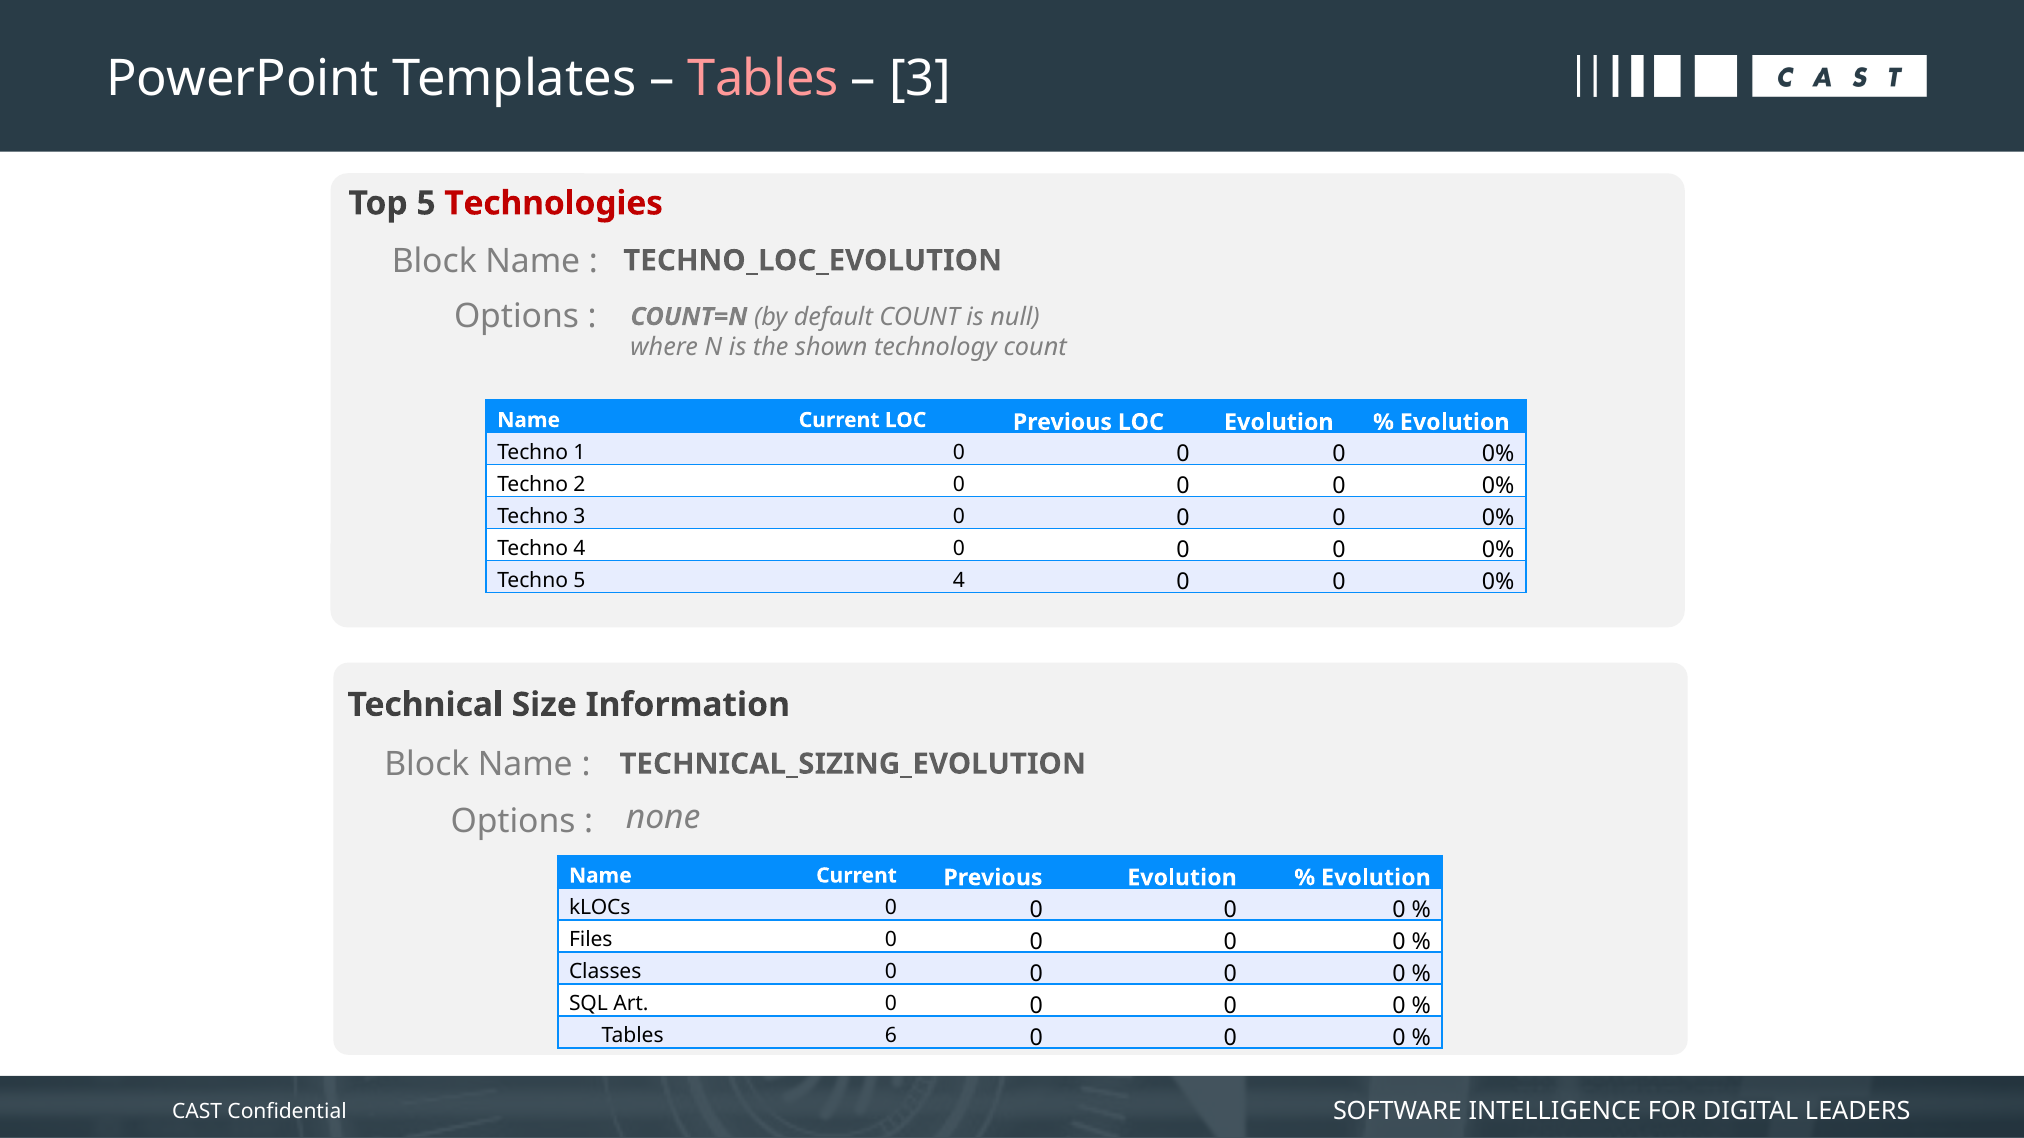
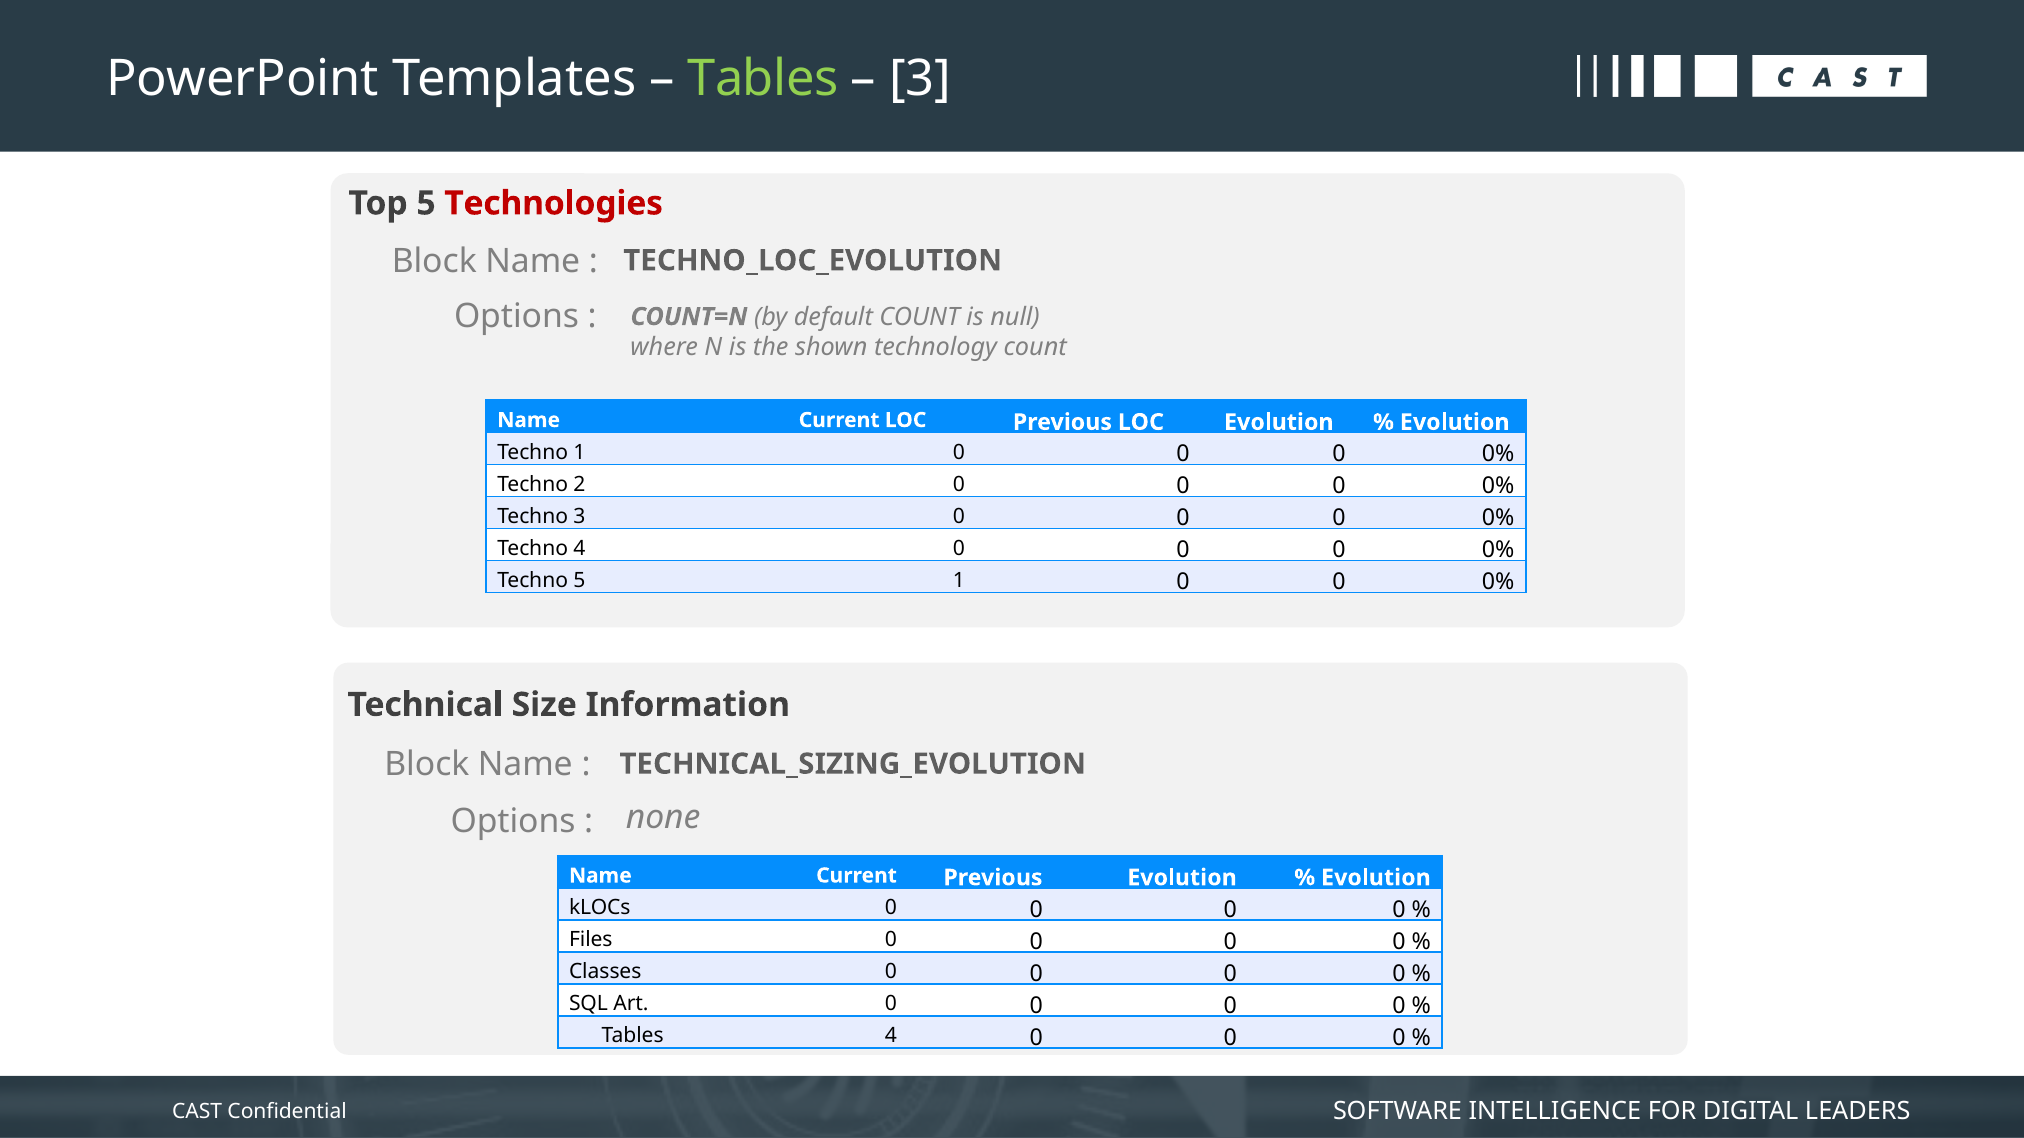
Tables at (763, 79) colour: pink -> light green
5 4: 4 -> 1
Tables 6: 6 -> 4
